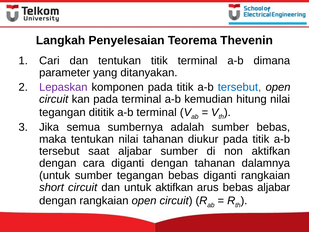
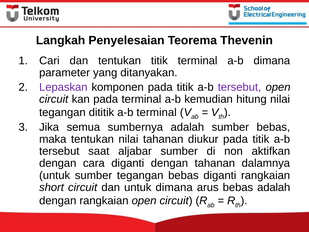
tersebut at (239, 87) colour: blue -> purple
untuk aktifkan: aktifkan -> dimana
bebas aljabar: aljabar -> adalah
